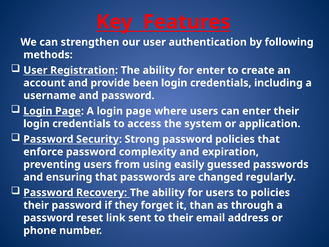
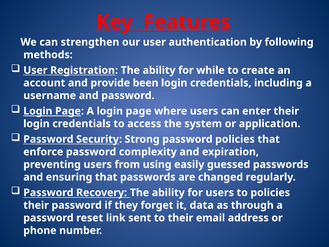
for enter: enter -> while
than: than -> data
